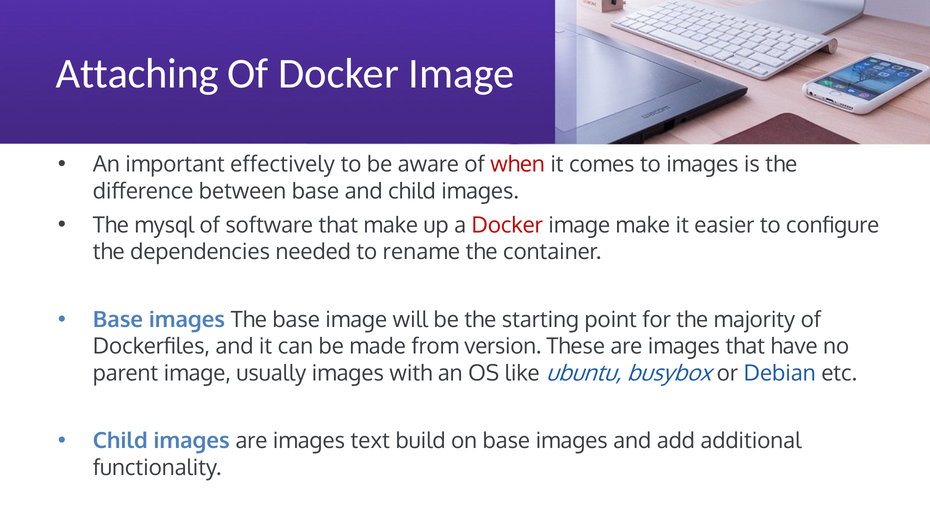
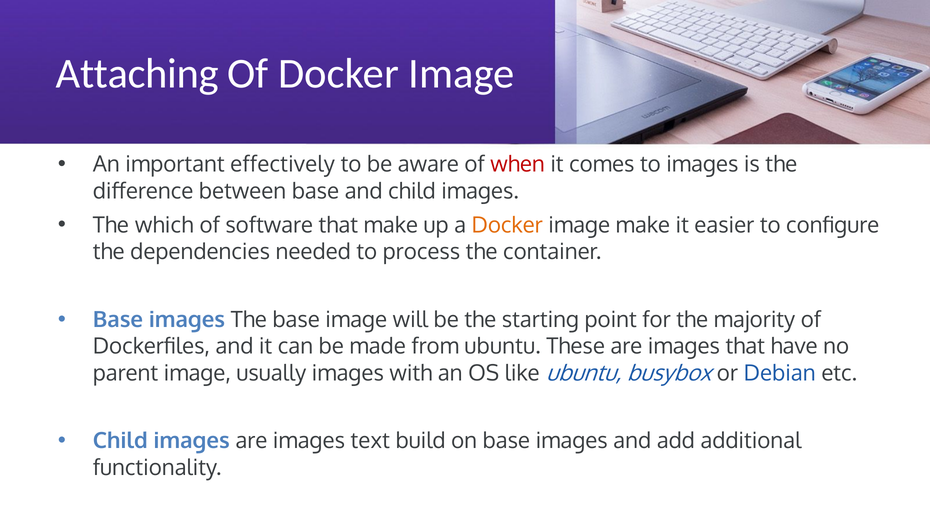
mysql: mysql -> which
Docker at (507, 225) colour: red -> orange
rename: rename -> process
from version: version -> ubuntu
